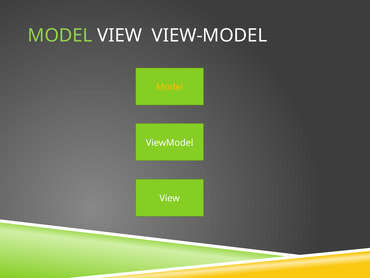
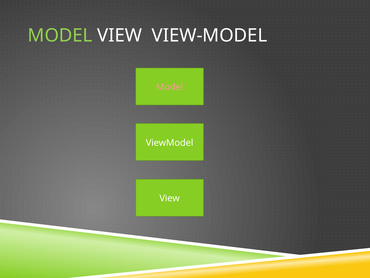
Model at (170, 87) colour: yellow -> pink
